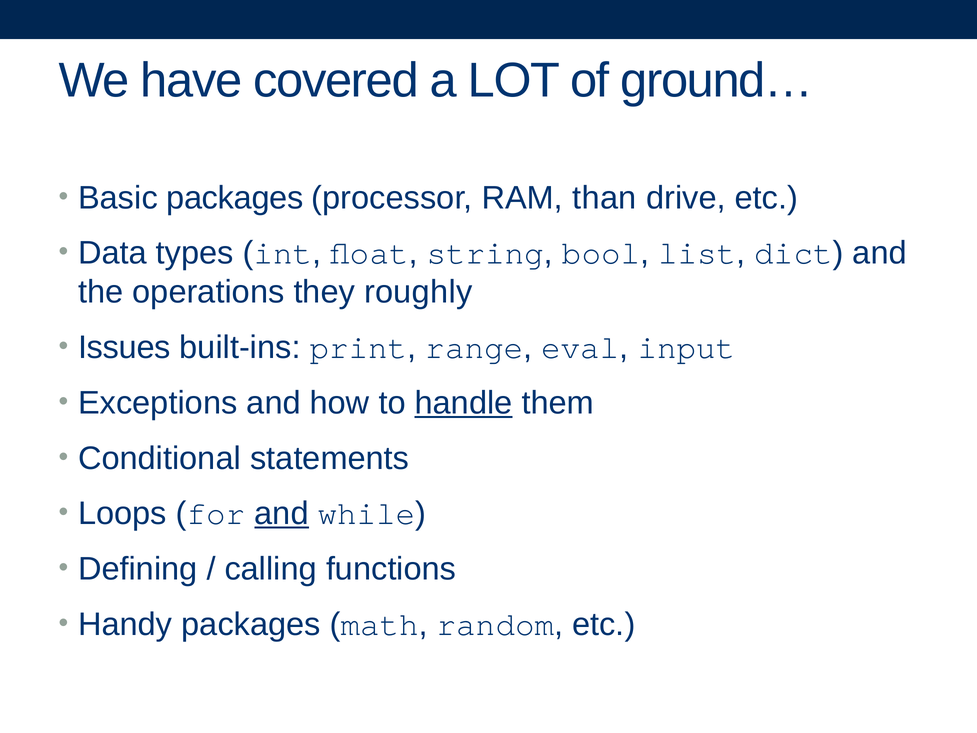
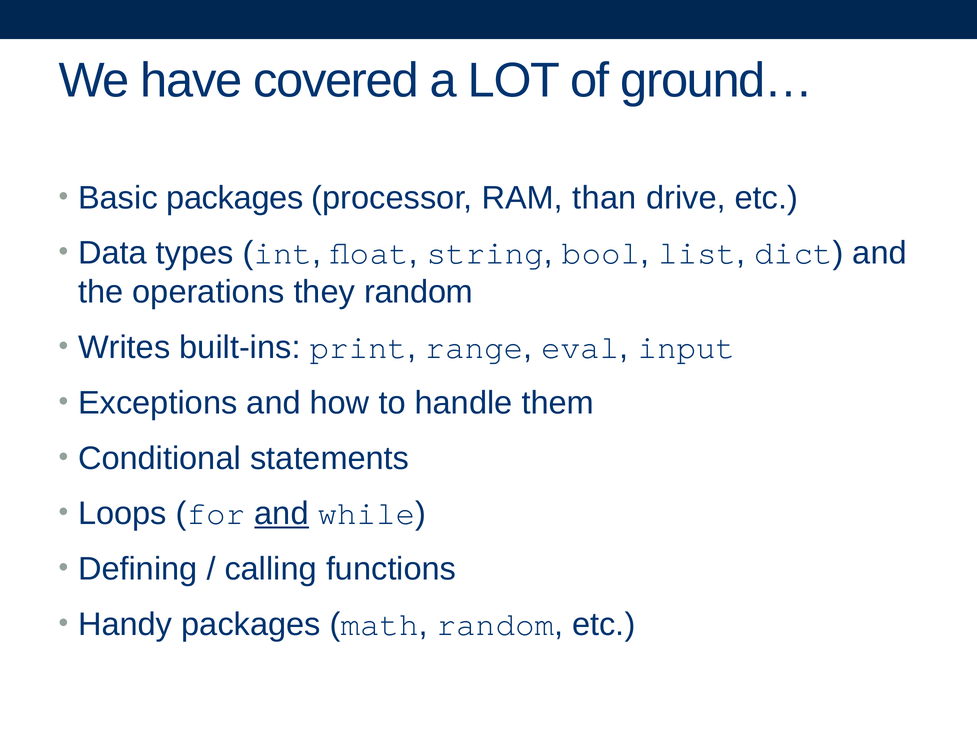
they roughly: roughly -> random
Issues: Issues -> Writes
handle underline: present -> none
